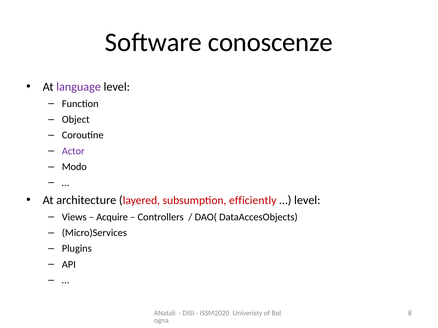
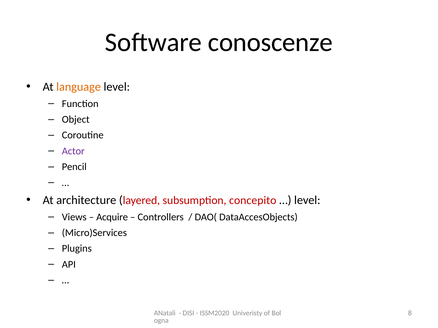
language colour: purple -> orange
Modo: Modo -> Pencil
efficiently: efficiently -> concepito
